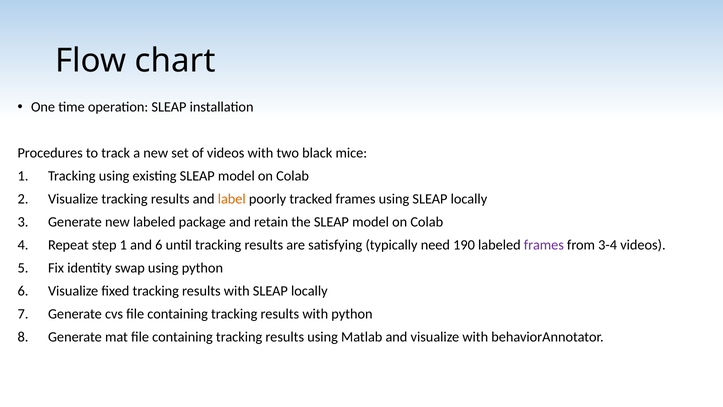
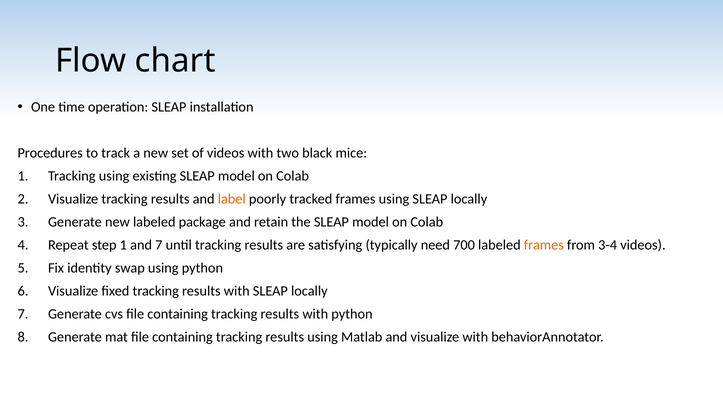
and 6: 6 -> 7
190: 190 -> 700
frames at (544, 245) colour: purple -> orange
